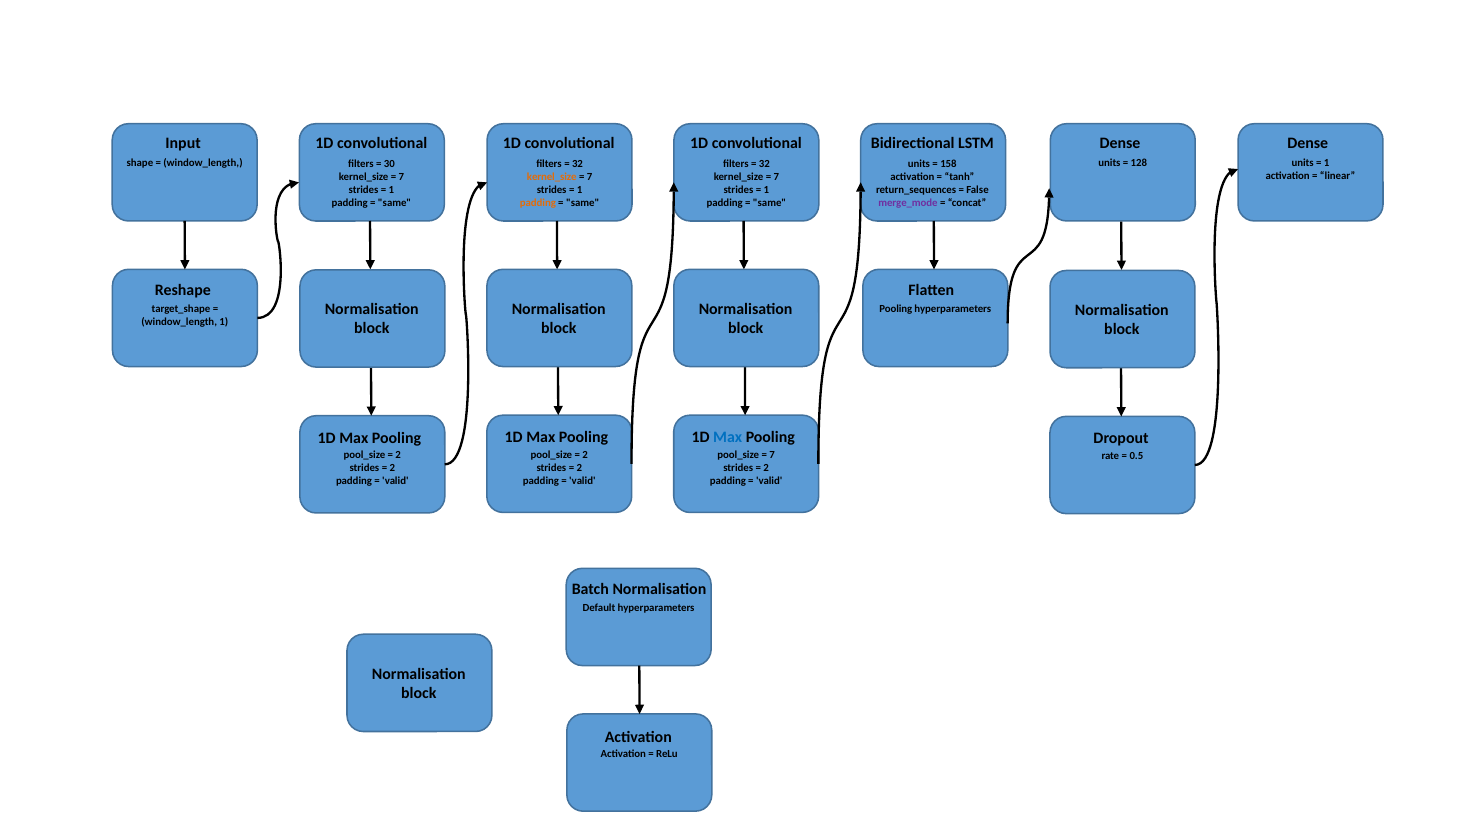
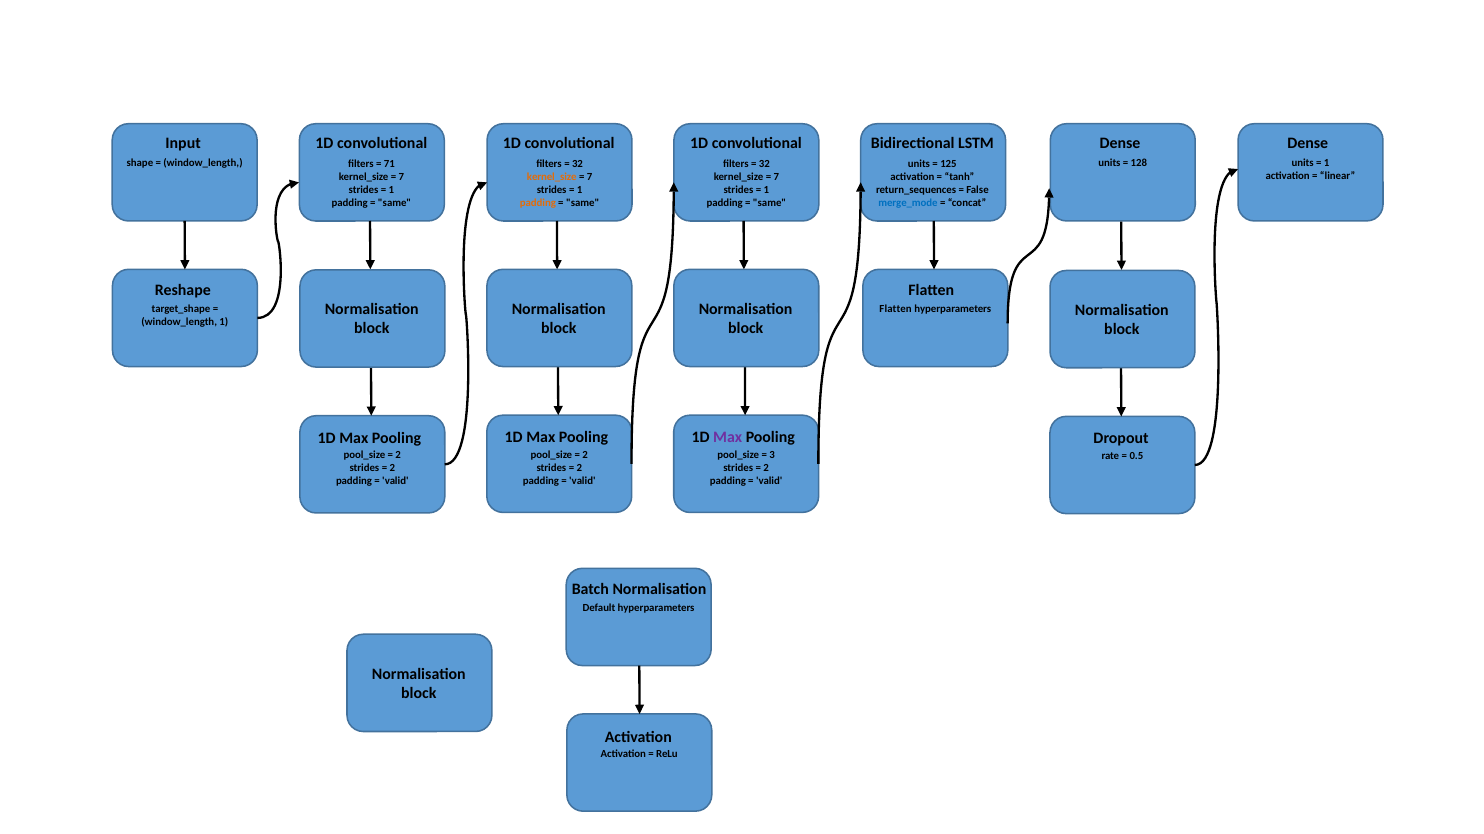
30: 30 -> 71
158: 158 -> 125
merge_mode colour: purple -> blue
Pooling at (896, 309): Pooling -> Flatten
Max at (728, 438) colour: blue -> purple
7 at (772, 455): 7 -> 3
